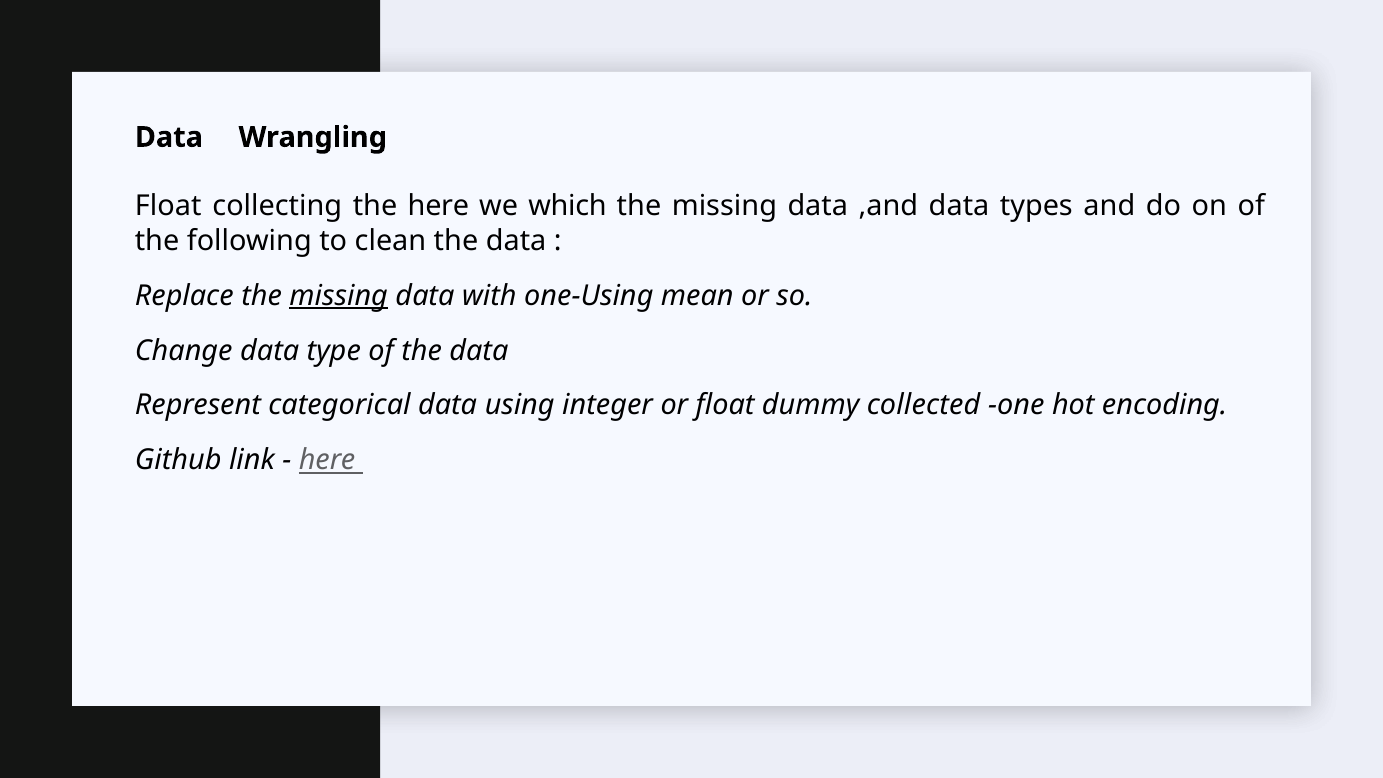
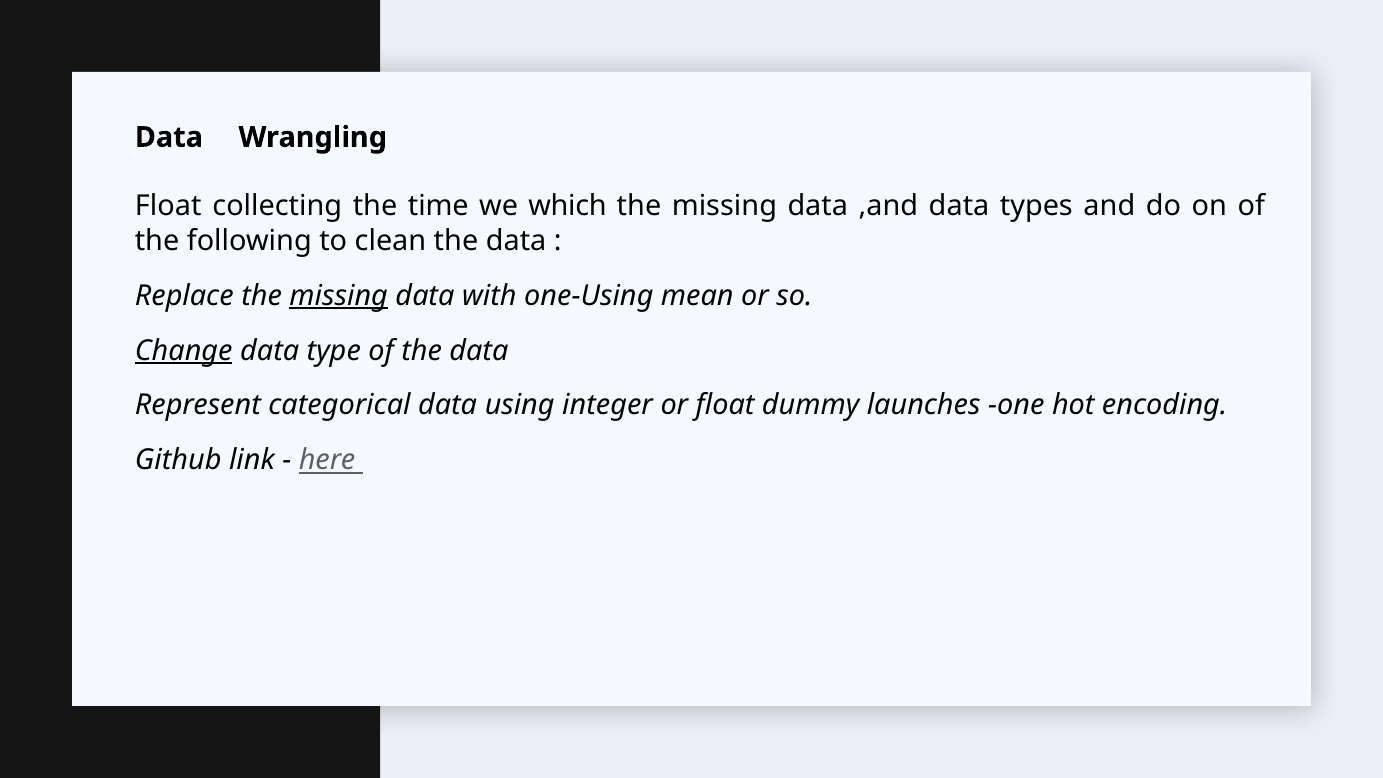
the here: here -> time
Change underline: none -> present
collected: collected -> launches
